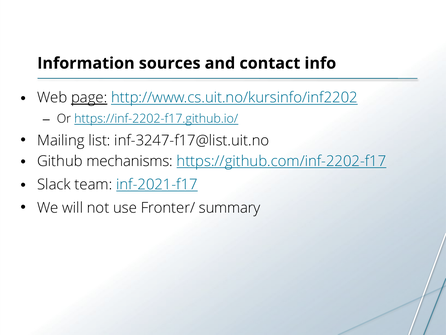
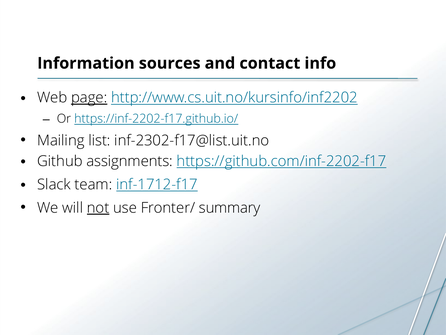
inf-3247-f17@list.uit.no: inf-3247-f17@list.uit.no -> inf-2302-f17@list.uit.no
mechanisms: mechanisms -> assignments
inf-2021-f17: inf-2021-f17 -> inf-1712-f17
not underline: none -> present
